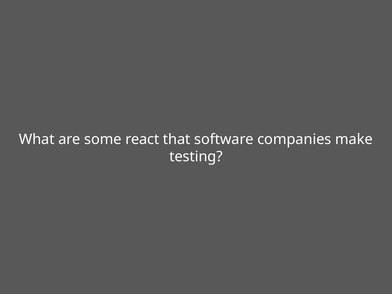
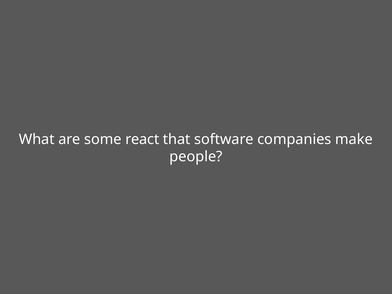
testing: testing -> people
